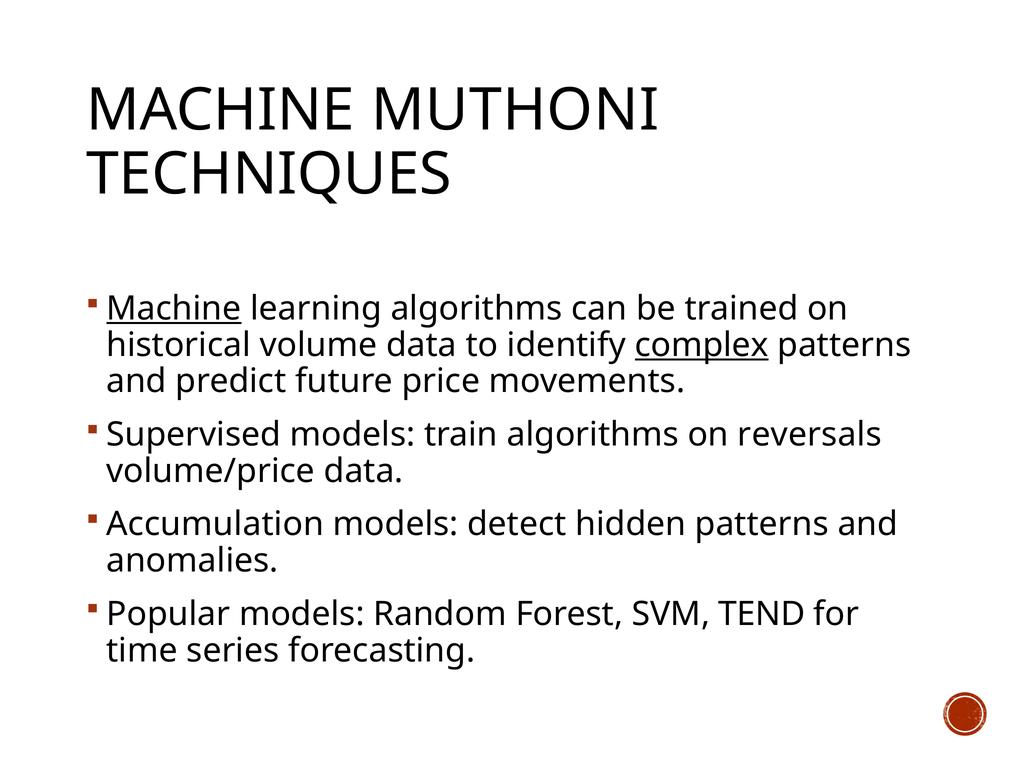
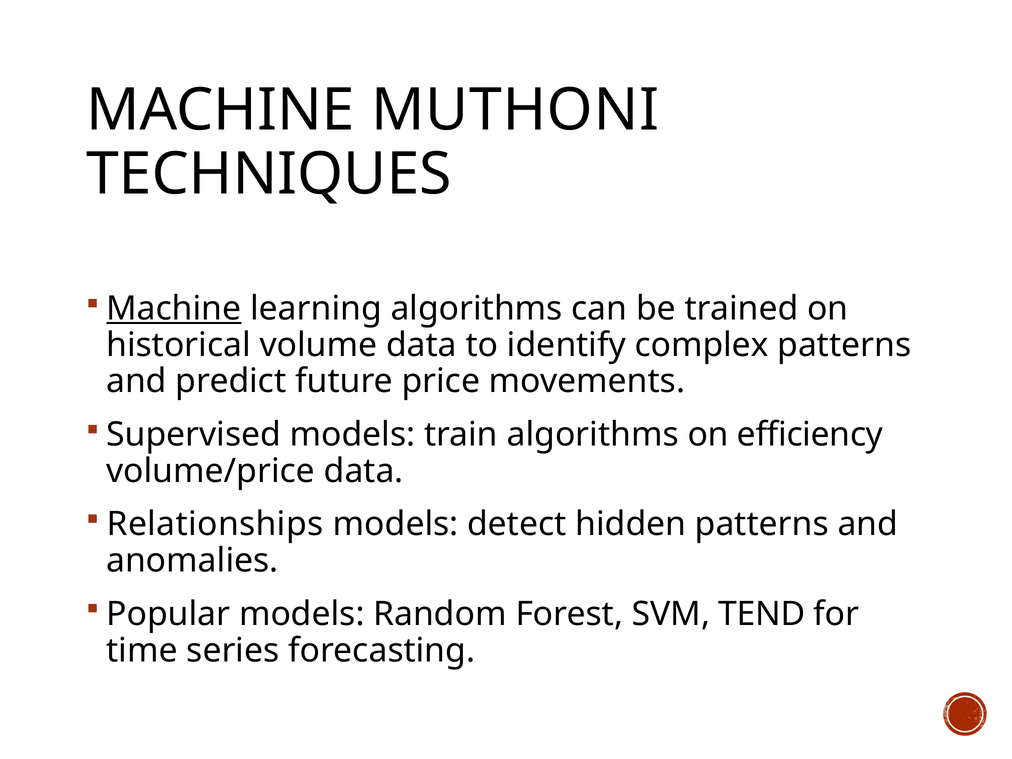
complex underline: present -> none
reversals: reversals -> efficiency
Accumulation: Accumulation -> Relationships
